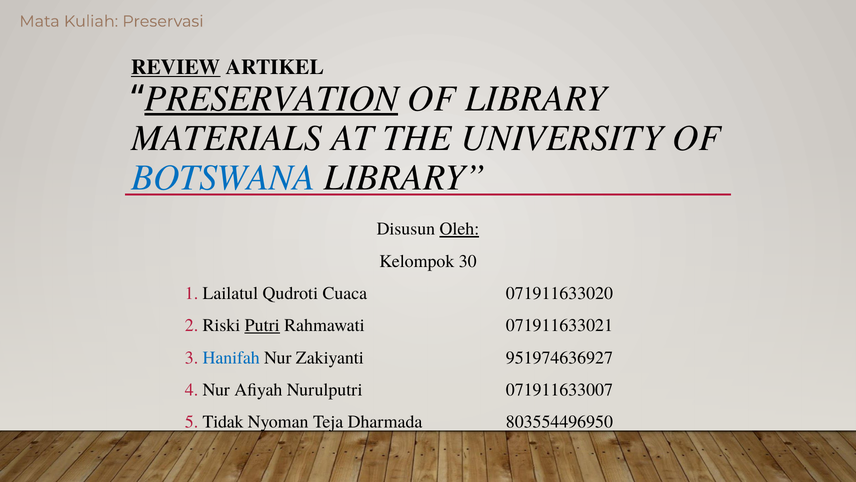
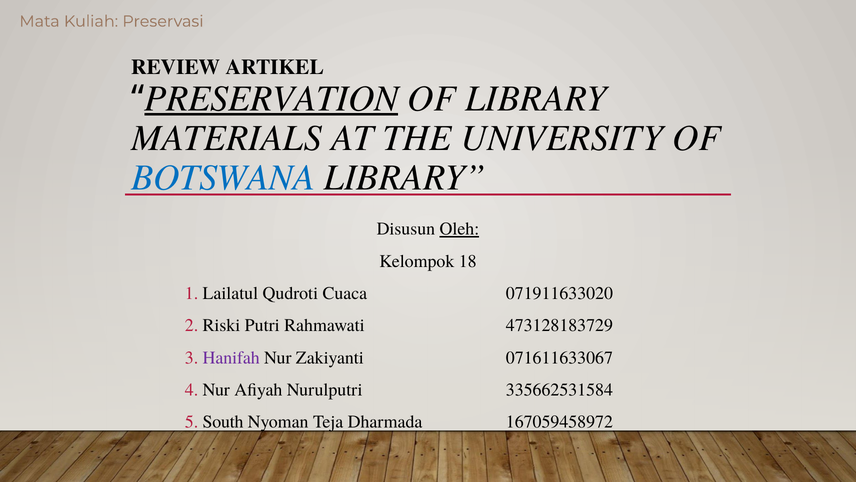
REVIEW underline: present -> none
30: 30 -> 18
Putri underline: present -> none
071911633021: 071911633021 -> 473128183729
Hanifah colour: blue -> purple
951974636927: 951974636927 -> 071611633067
071911633007: 071911633007 -> 335662531584
Tidak: Tidak -> South
803554496950: 803554496950 -> 167059458972
